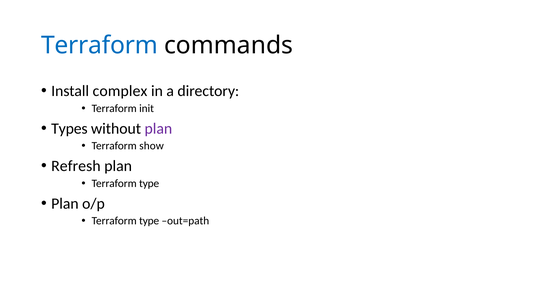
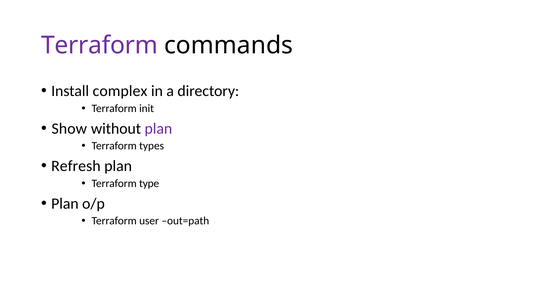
Terraform at (99, 45) colour: blue -> purple
Types: Types -> Show
show: show -> types
type at (149, 221): type -> user
